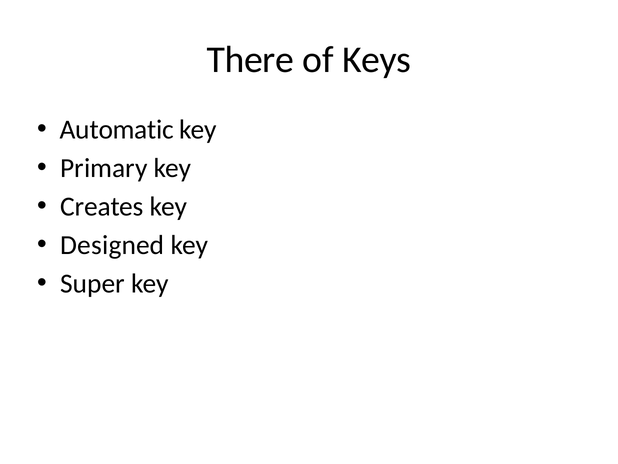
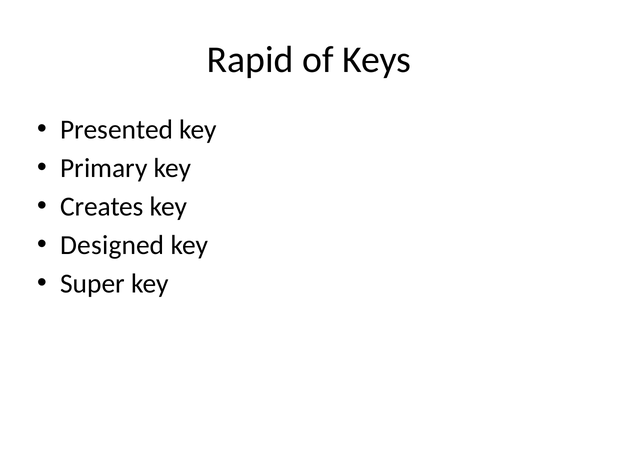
There: There -> Rapid
Automatic: Automatic -> Presented
